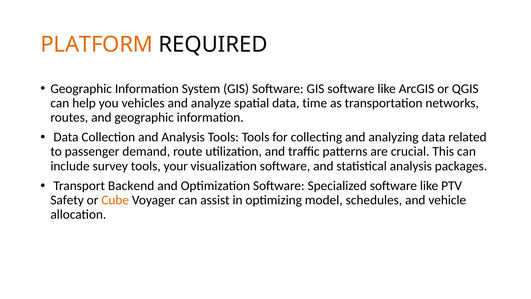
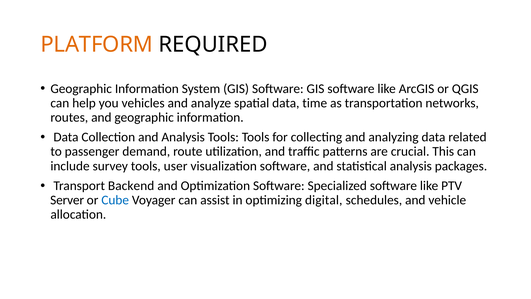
your: your -> user
Safety: Safety -> Server
Cube colour: orange -> blue
model: model -> digital
